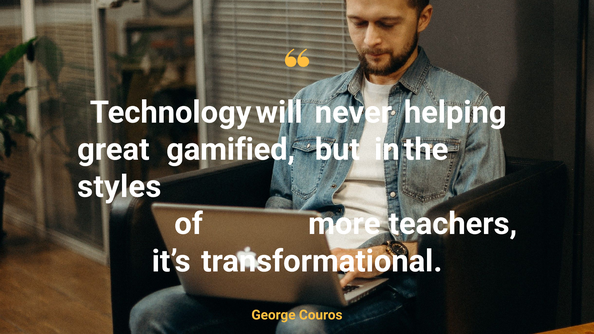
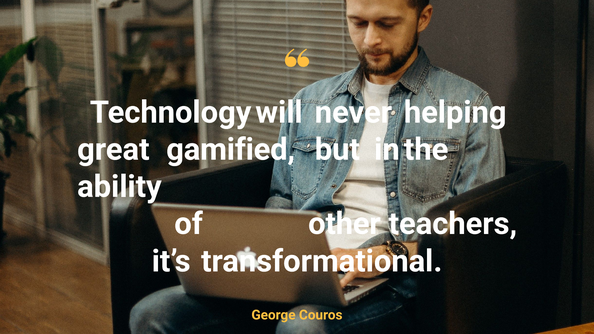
styles: styles -> ability
more: more -> other
